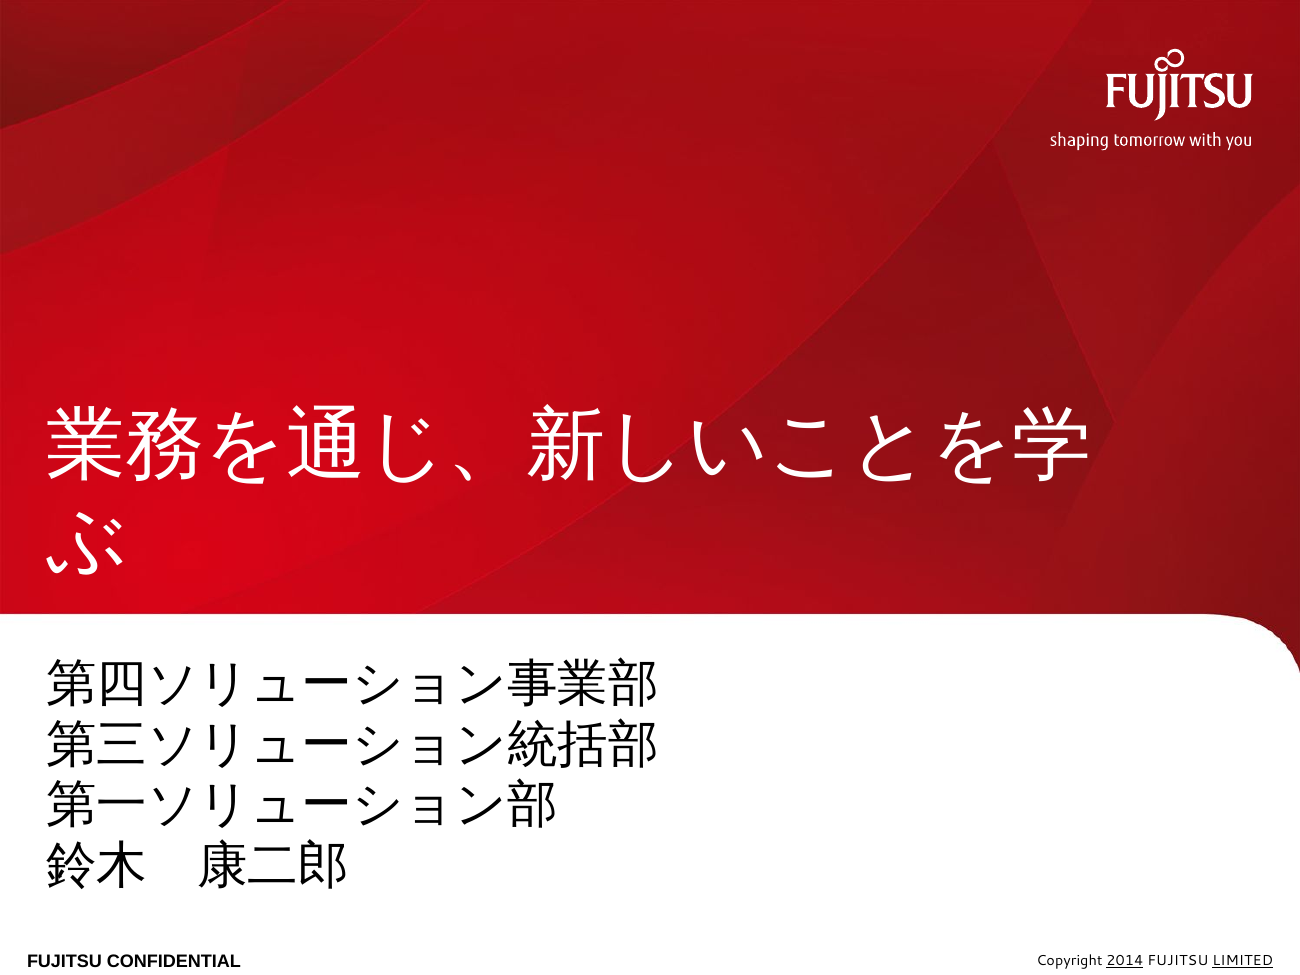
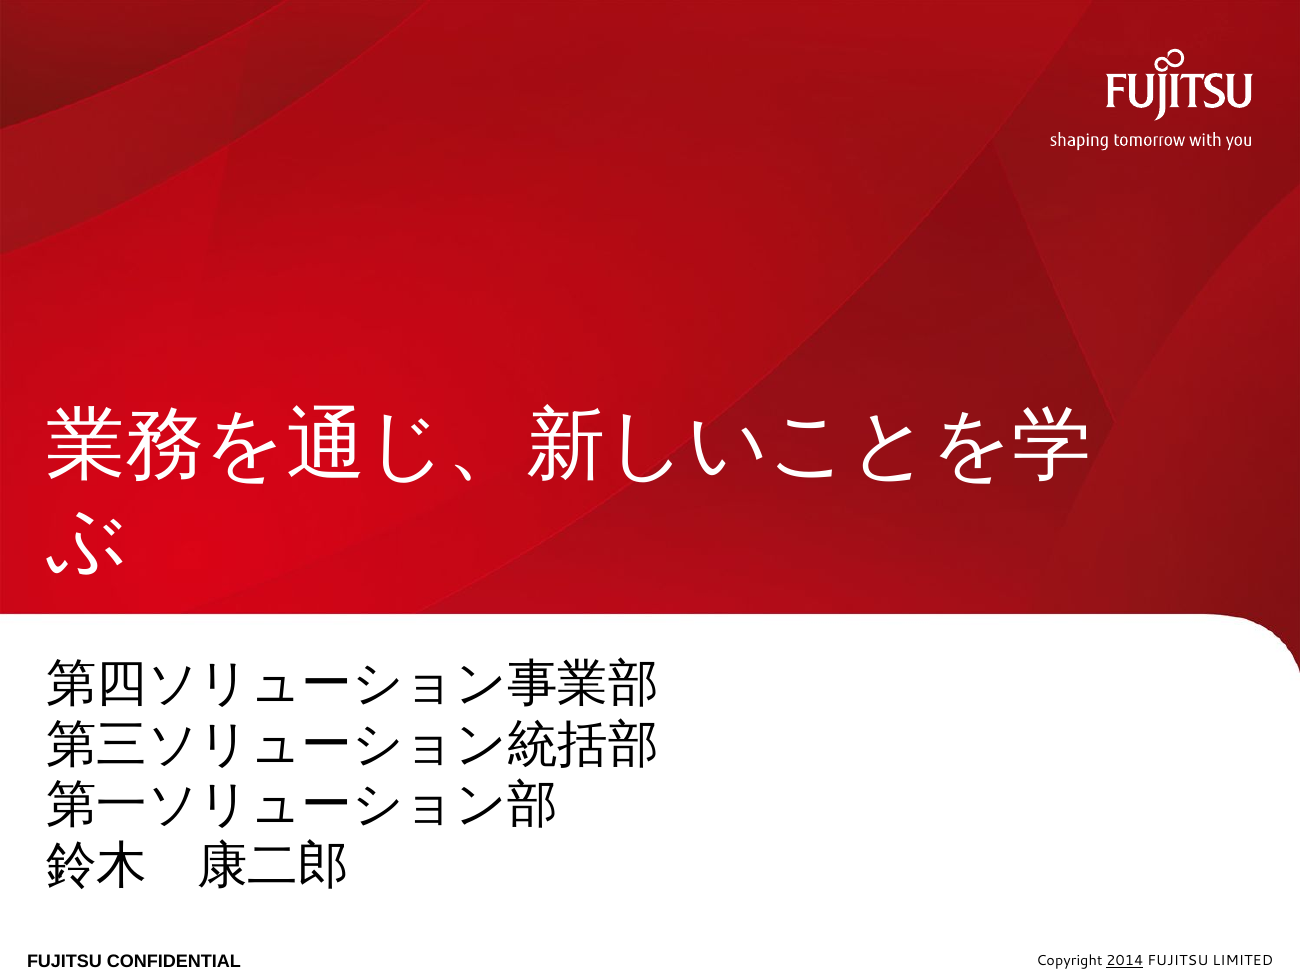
LIMITED underline: present -> none
